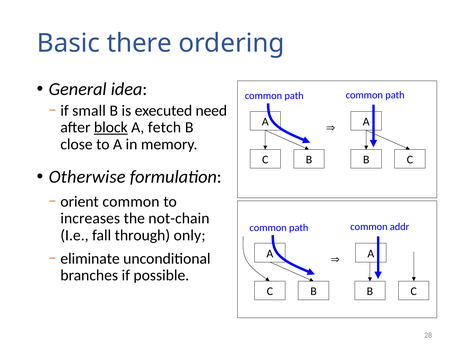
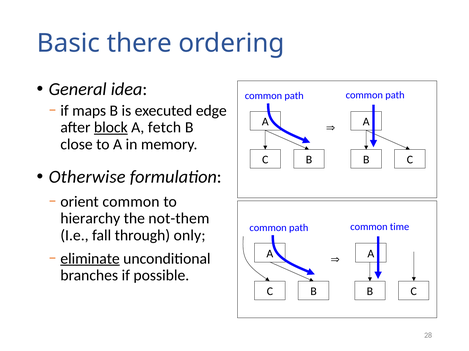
small: small -> maps
need: need -> edge
increases: increases -> hierarchy
not-chain: not-chain -> not-them
addr: addr -> time
eliminate underline: none -> present
